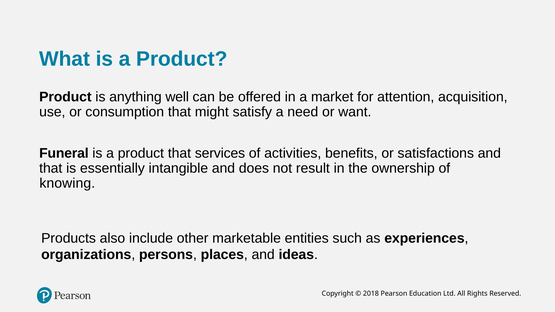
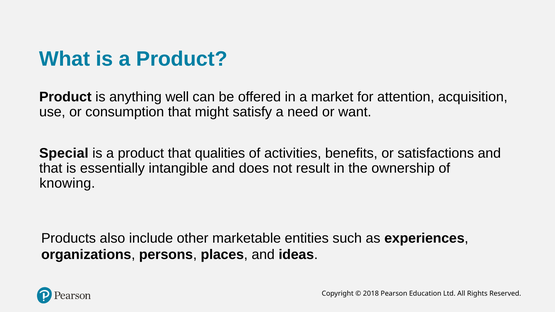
Funeral: Funeral -> Special
services: services -> qualities
